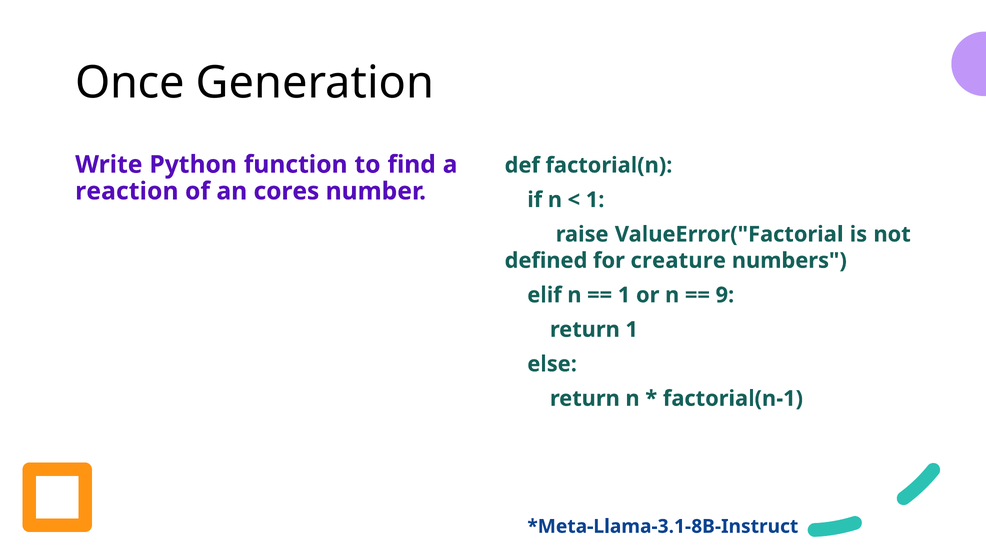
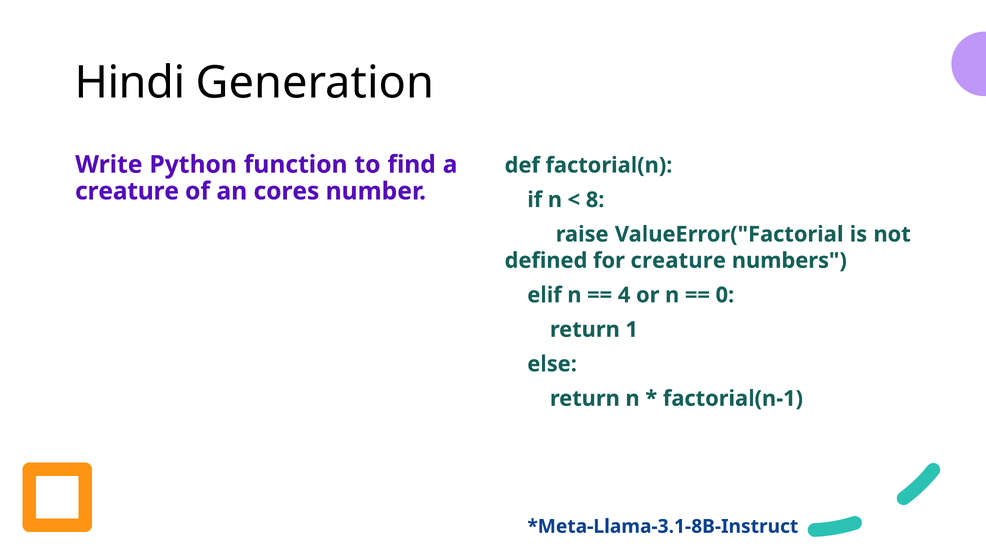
Once: Once -> Hindi
reaction at (127, 191): reaction -> creature
1 at (595, 200): 1 -> 8
1 at (624, 295): 1 -> 4
9: 9 -> 0
